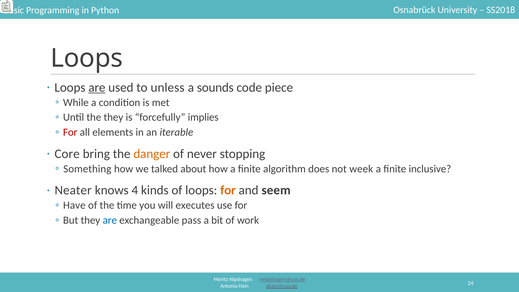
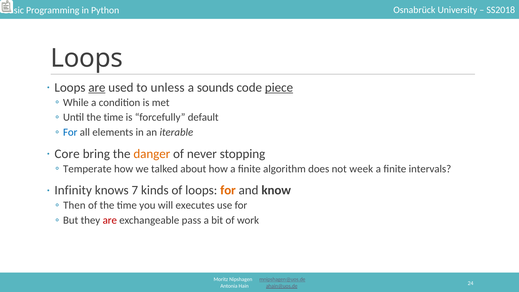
piece underline: none -> present
Until the they: they -> time
implies: implies -> default
For at (70, 132) colour: red -> blue
Something: Something -> Temperate
inclusive: inclusive -> intervals
Neater: Neater -> Infinity
4: 4 -> 7
seem: seem -> know
Have: Have -> Then
are at (110, 220) colour: blue -> red
